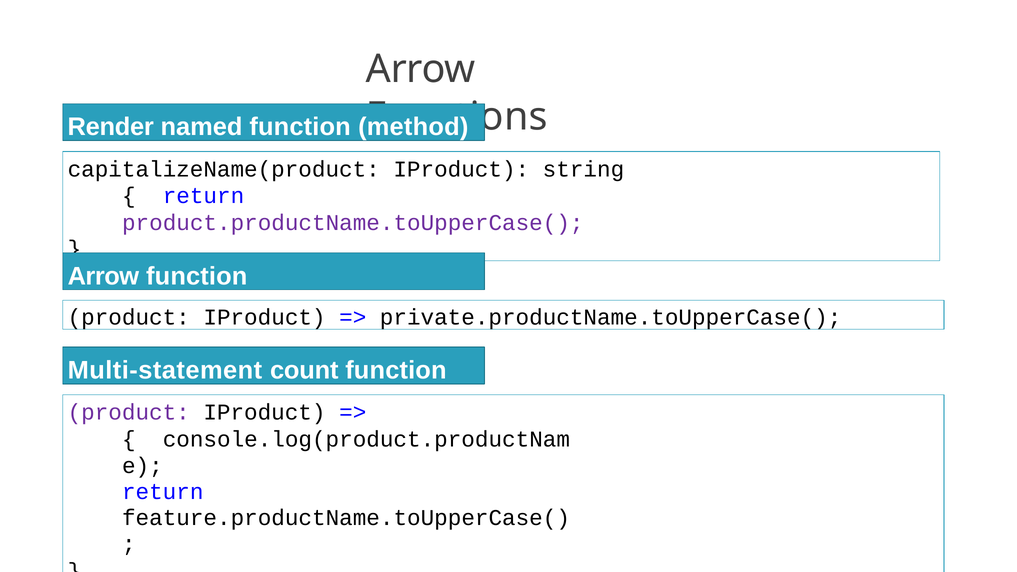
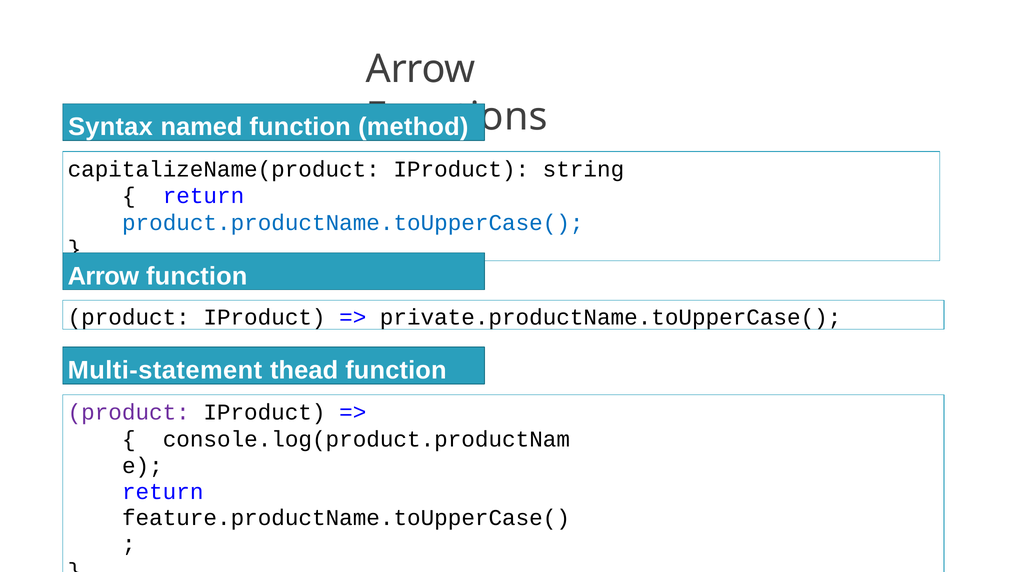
Render: Render -> Syntax
product.productName.toUpperCase( colour: purple -> blue
count: count -> thead
